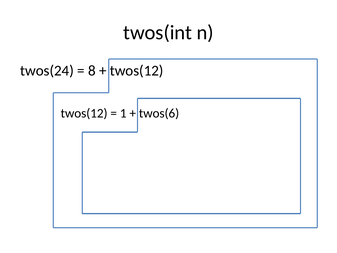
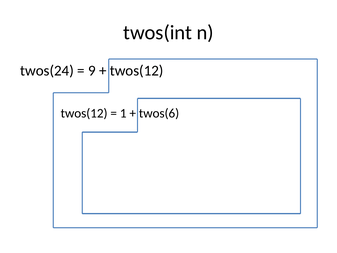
8: 8 -> 9
